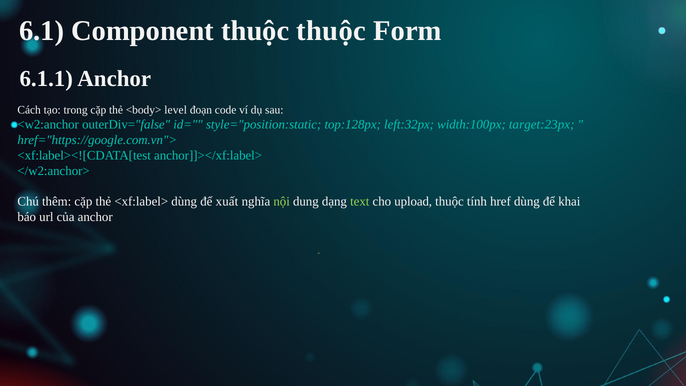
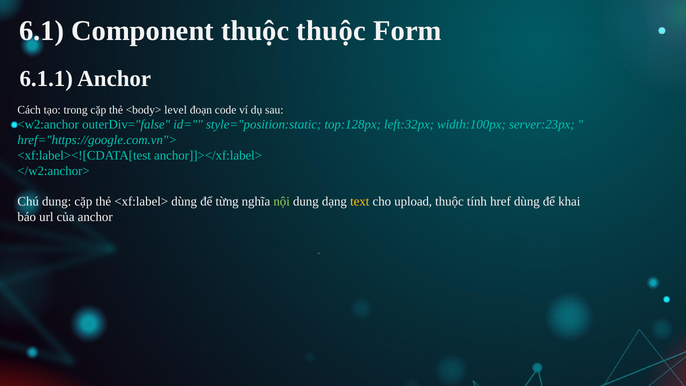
target:23px: target:23px -> server:23px
Chú thêm: thêm -> dung
xuất: xuất -> từng
text colour: light green -> yellow
